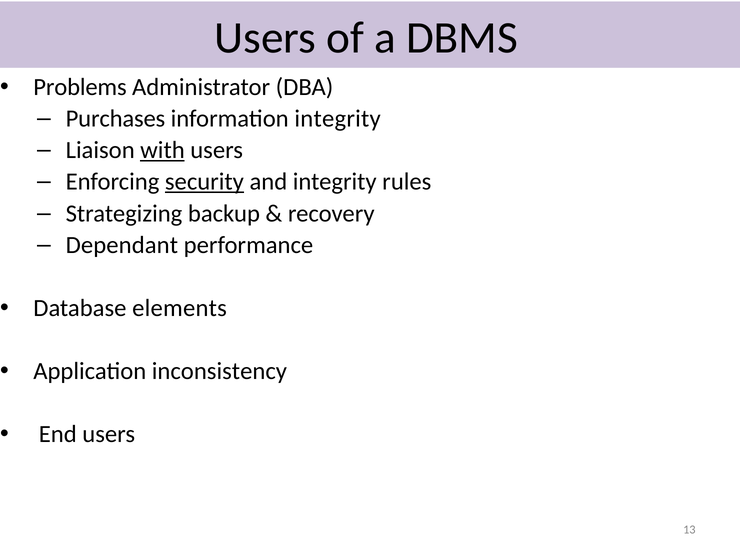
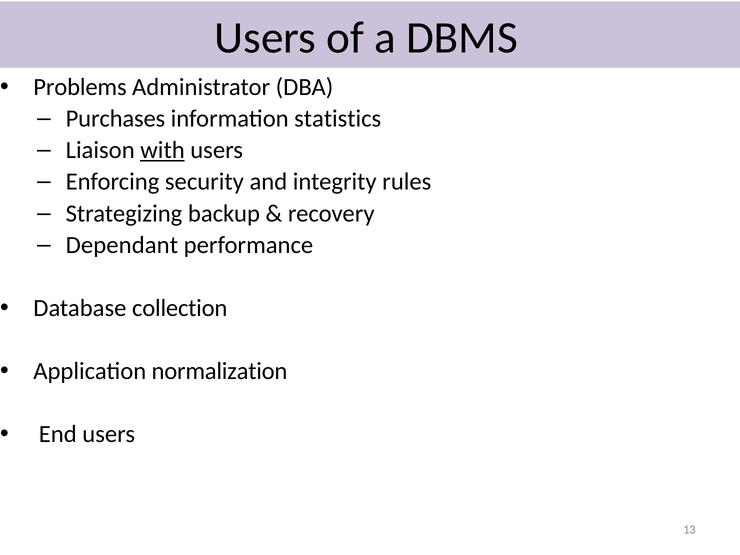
information integrity: integrity -> statistics
security underline: present -> none
elements: elements -> collection
inconsistency: inconsistency -> normalization
